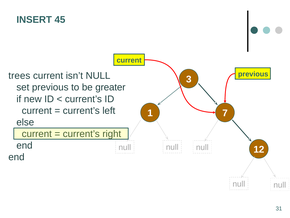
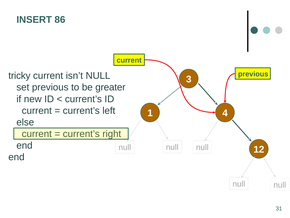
45: 45 -> 86
trees: trees -> tricky
7: 7 -> 4
